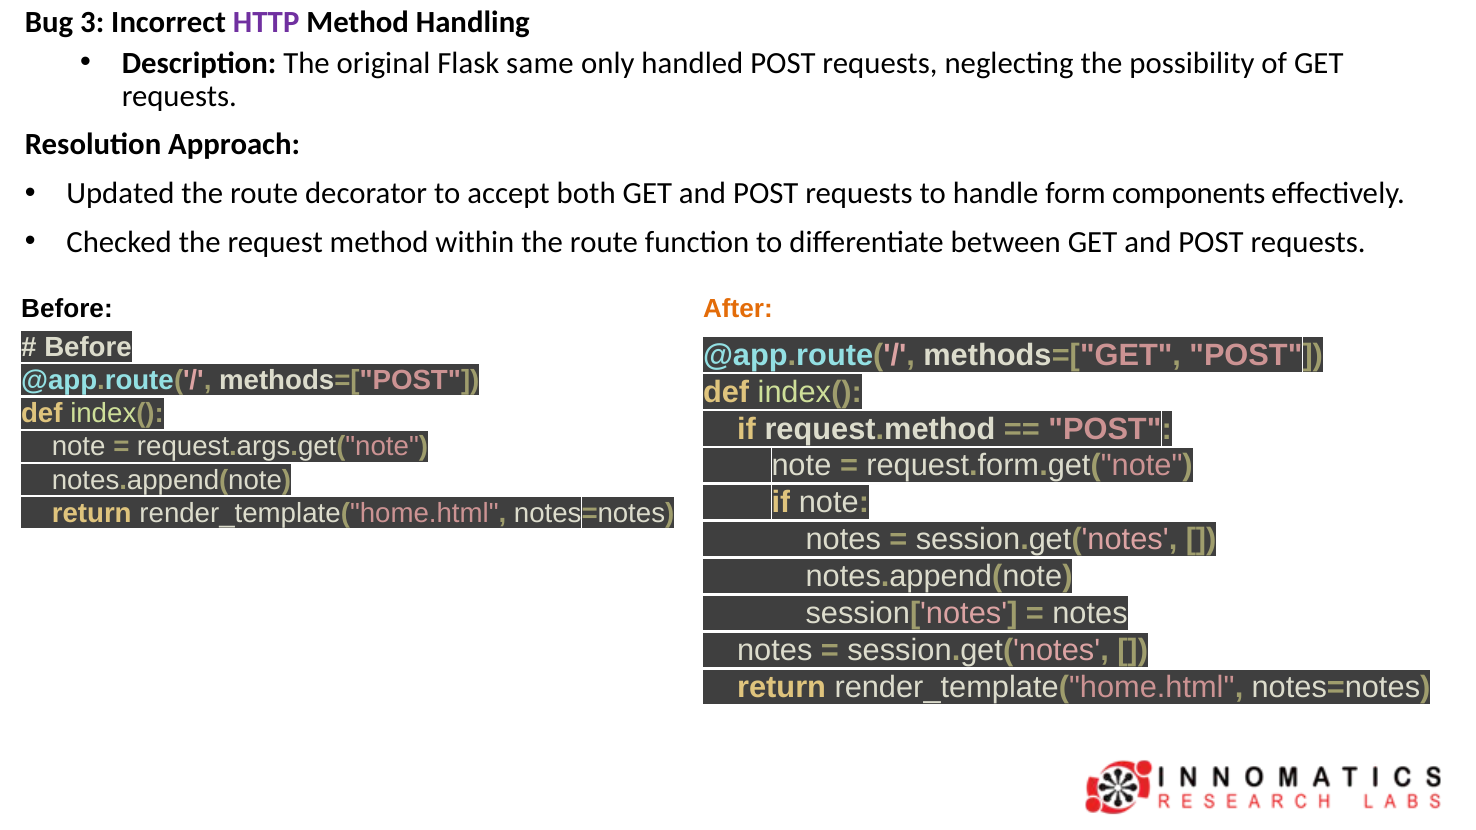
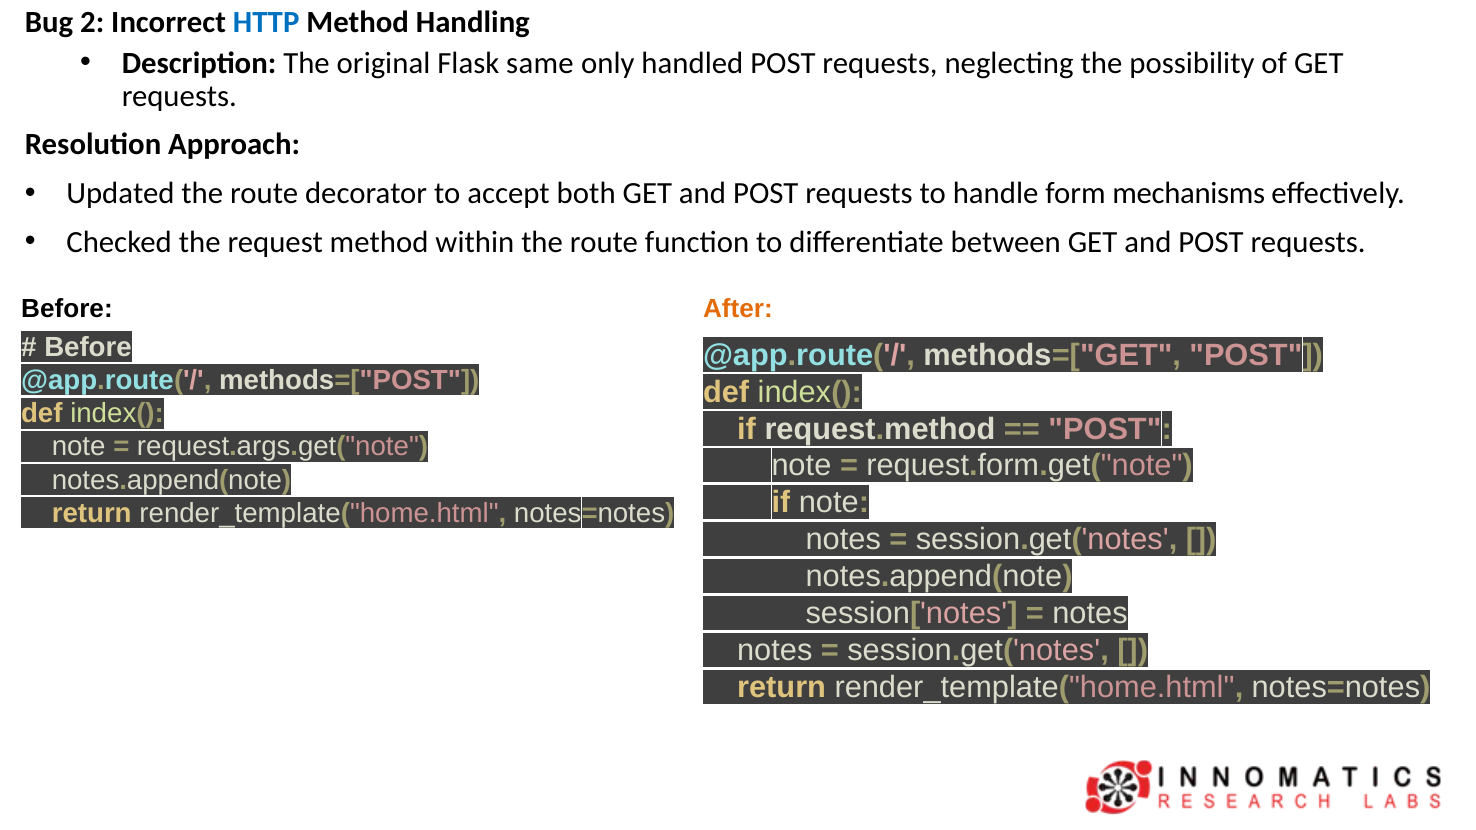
3: 3 -> 2
HTTP colour: purple -> blue
components: components -> mechanisms
